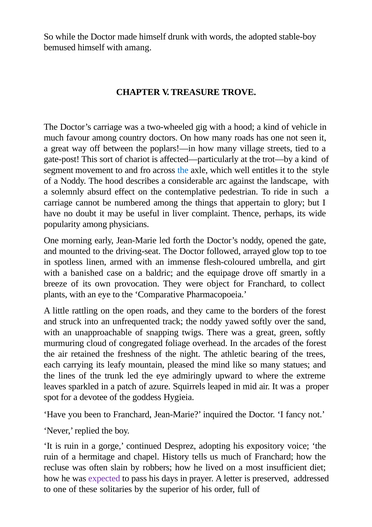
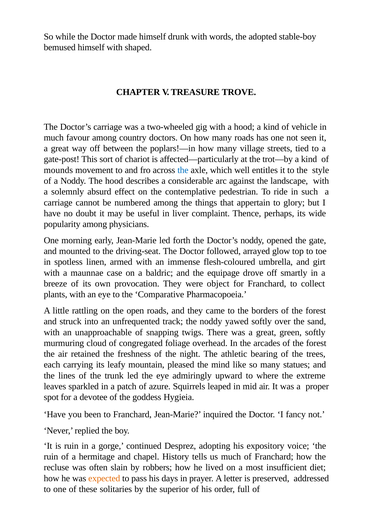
amang: amang -> shaped
segment: segment -> mounds
banished: banished -> maunnae
expected colour: purple -> orange
